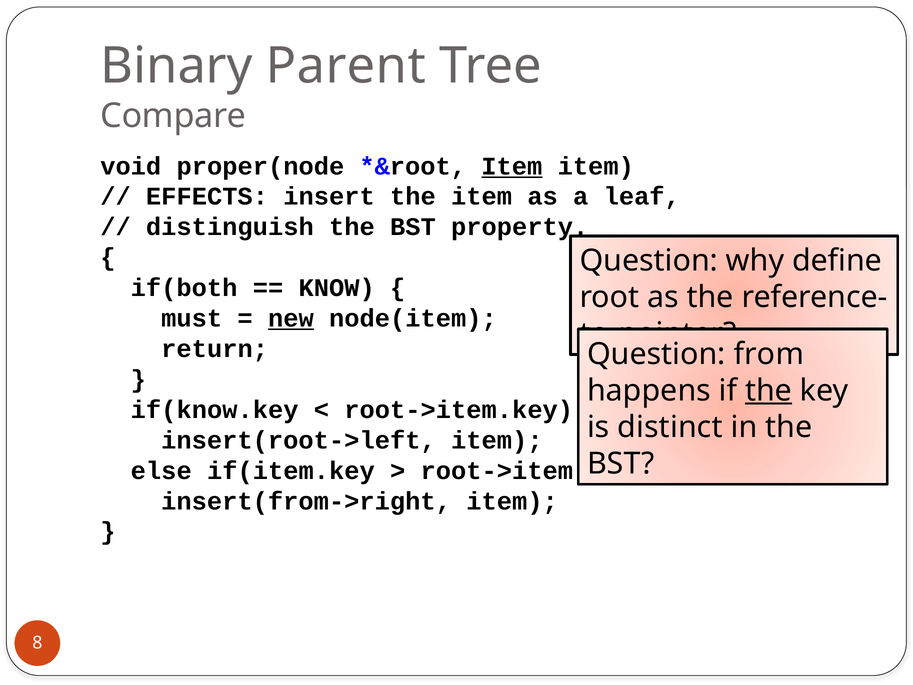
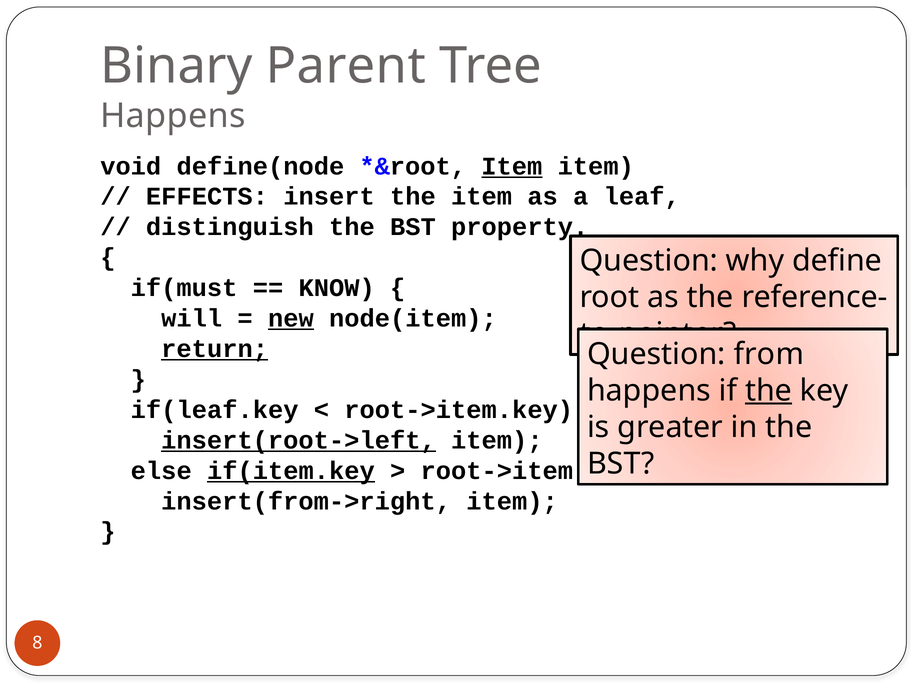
Compare at (173, 116): Compare -> Happens
proper(node: proper(node -> define(node
if(both: if(both -> if(must
must: must -> will
return underline: none -> present
if(know.key: if(know.key -> if(leaf.key
distinct: distinct -> greater
insert(root->left underline: none -> present
if(item.key underline: none -> present
